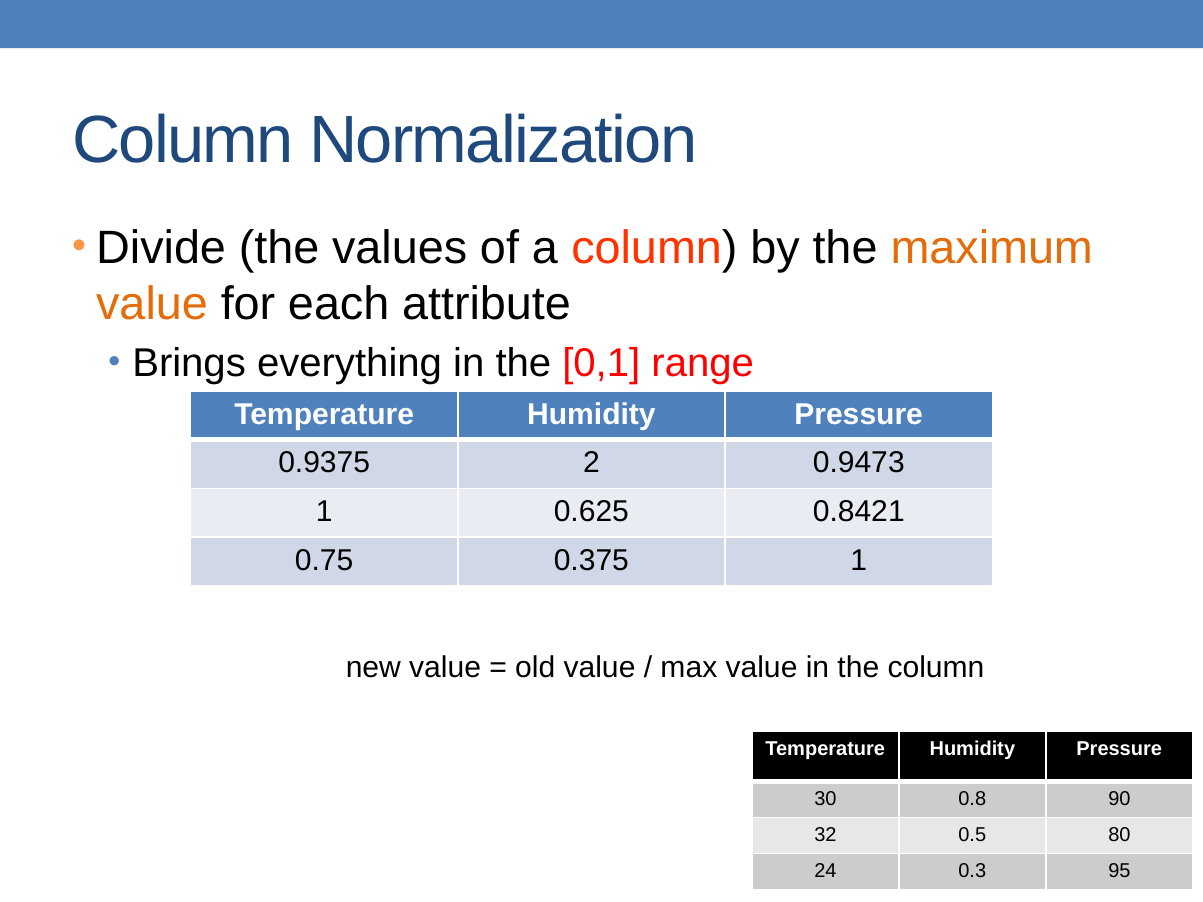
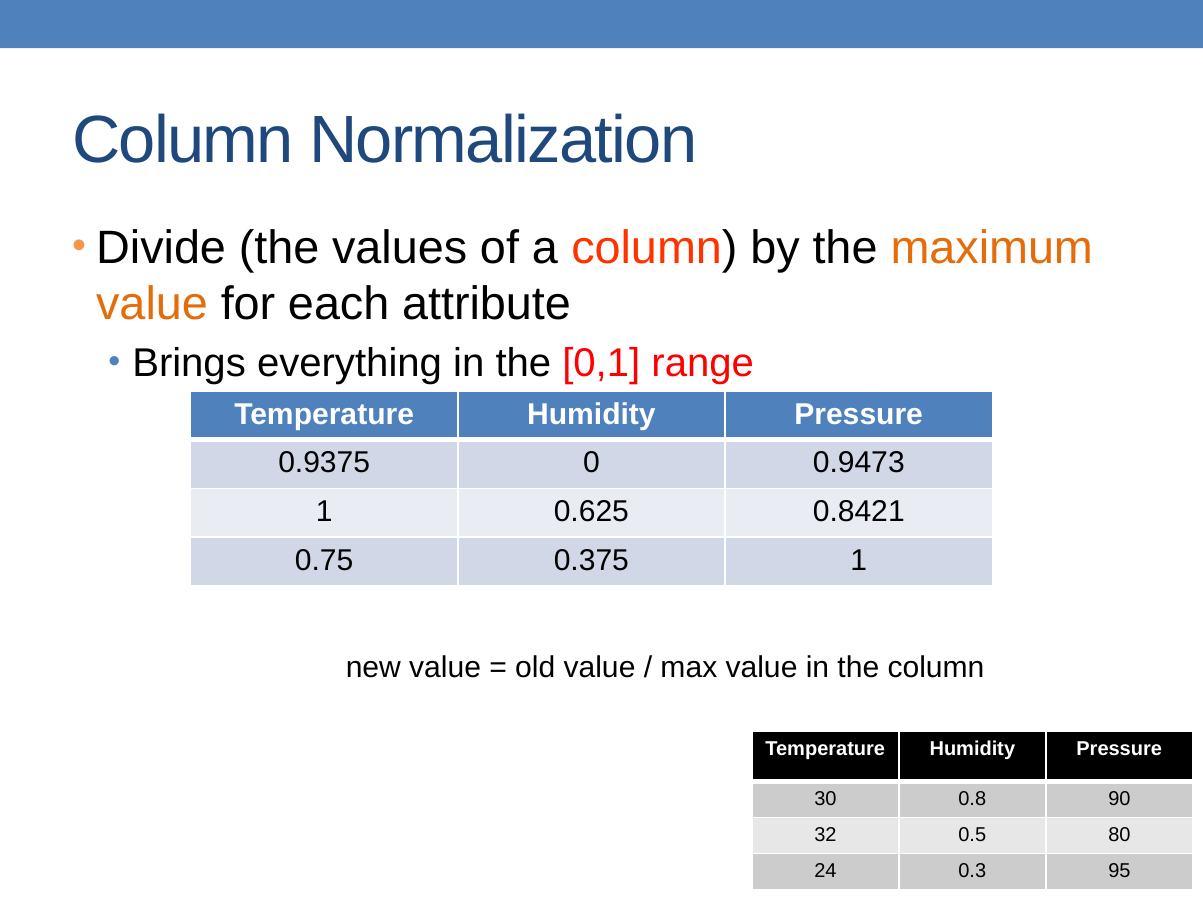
2: 2 -> 0
